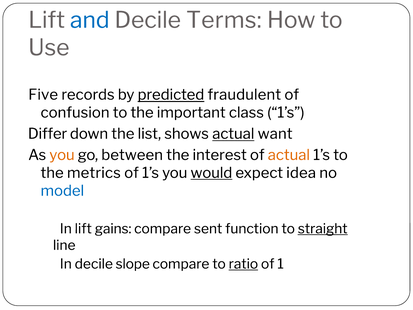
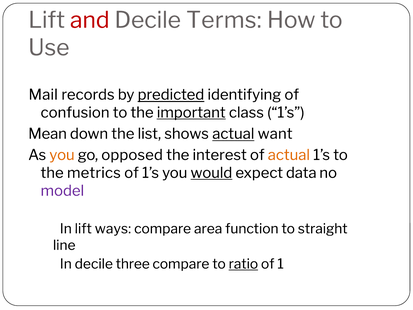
and colour: blue -> red
Five: Five -> Mail
fraudulent: fraudulent -> identifying
important underline: none -> present
Differ: Differ -> Mean
between: between -> opposed
idea: idea -> data
model colour: blue -> purple
gains: gains -> ways
sent: sent -> area
straight underline: present -> none
slope: slope -> three
